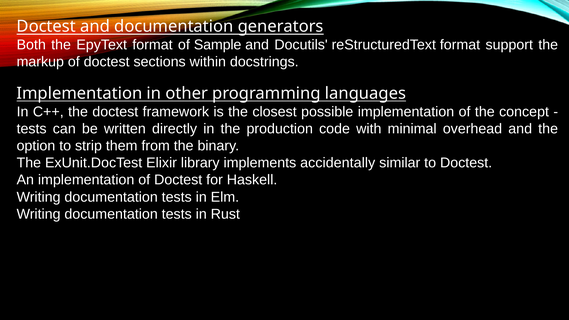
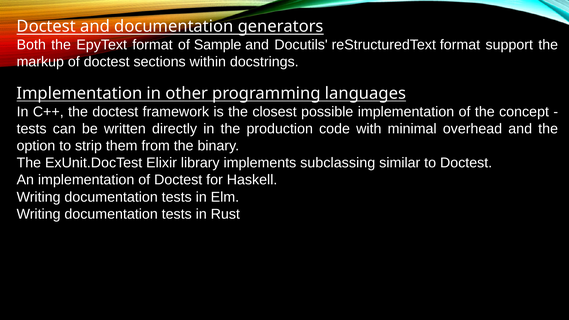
accidentally: accidentally -> subclassing
